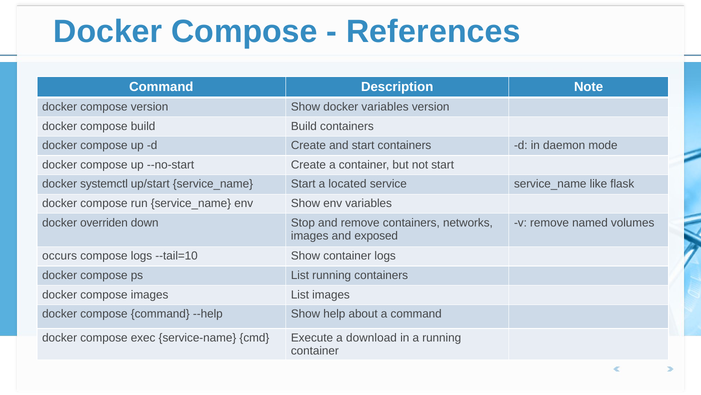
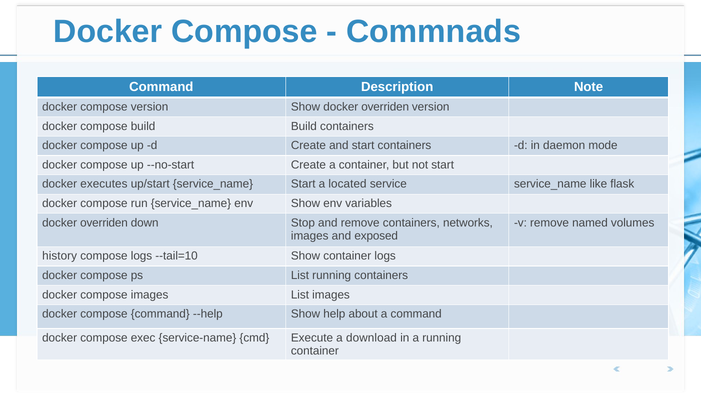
References: References -> Commnads
Show docker variables: variables -> overriden
systemctl: systemctl -> executes
occurs: occurs -> history
